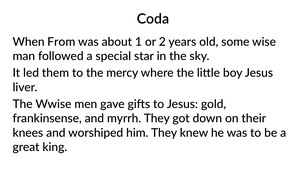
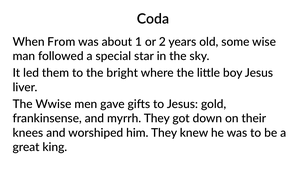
mercy: mercy -> bright
